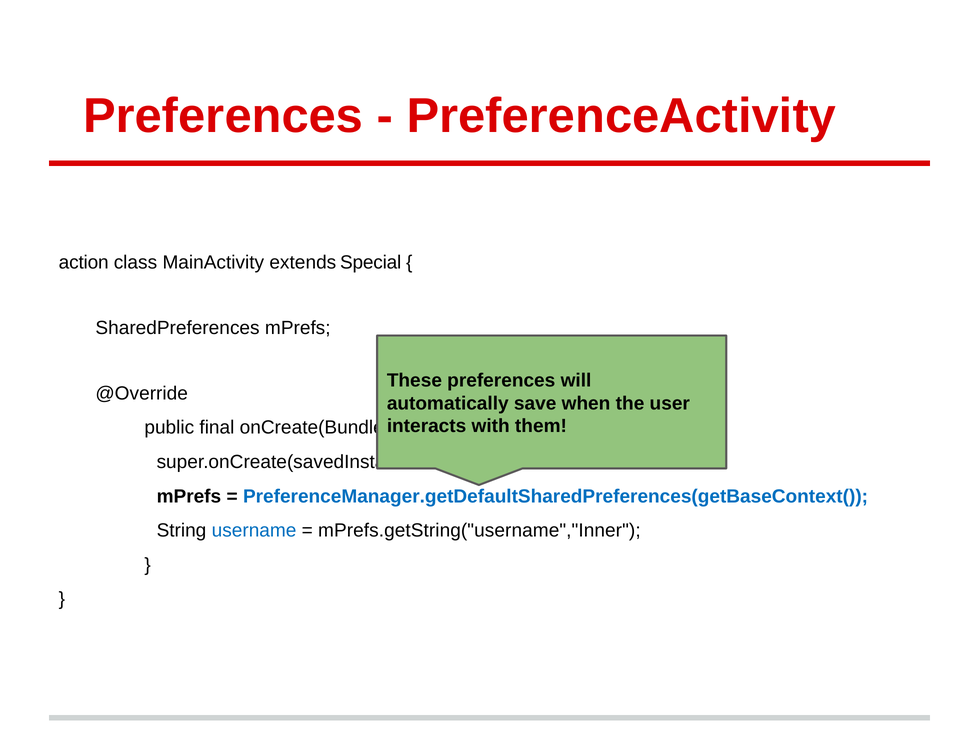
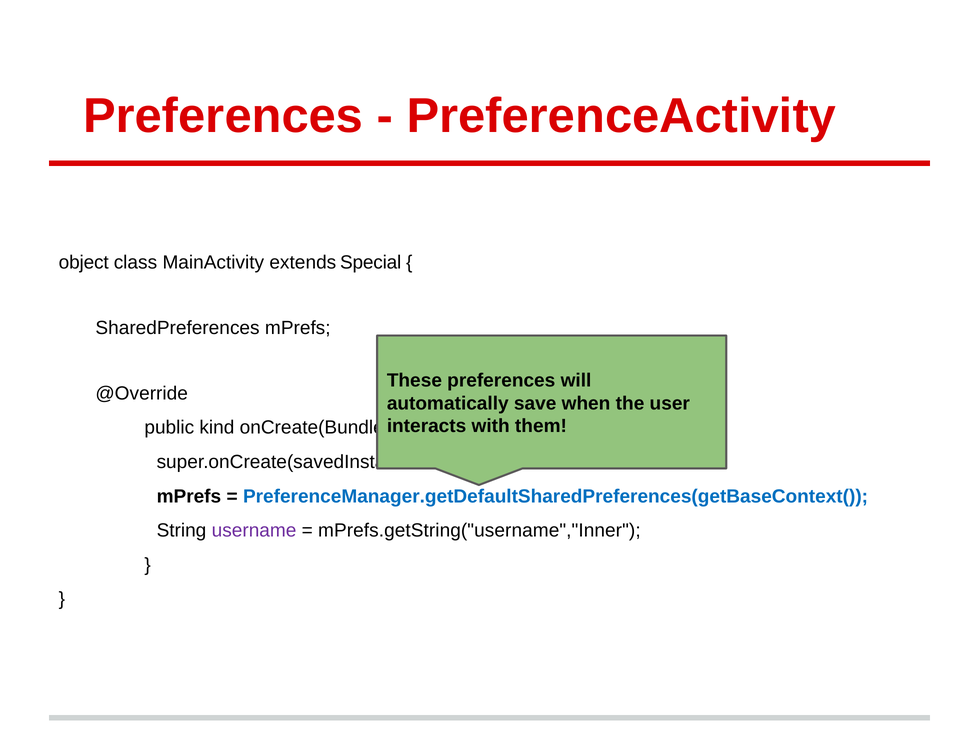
action: action -> object
final: final -> kind
username colour: blue -> purple
